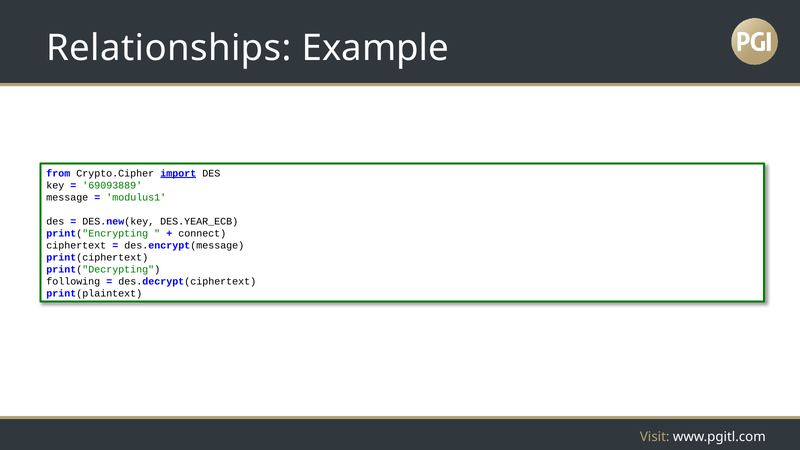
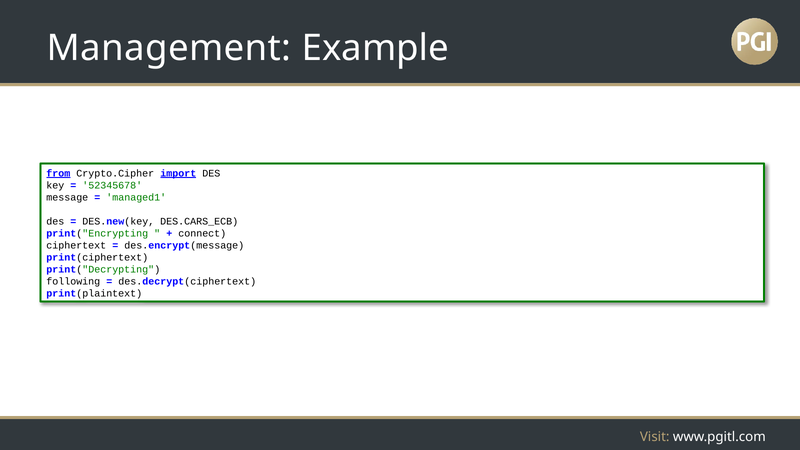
Relationships: Relationships -> Management
from underline: none -> present
69093889: 69093889 -> 52345678
modulus1: modulus1 -> managed1
DES.YEAR_ECB: DES.YEAR_ECB -> DES.CARS_ECB
